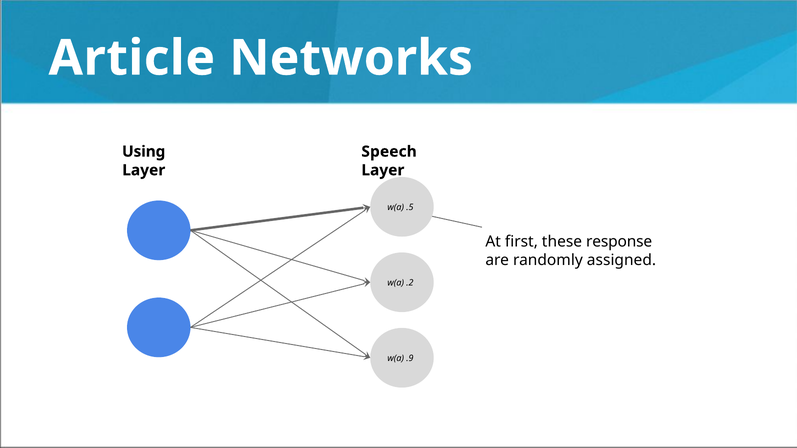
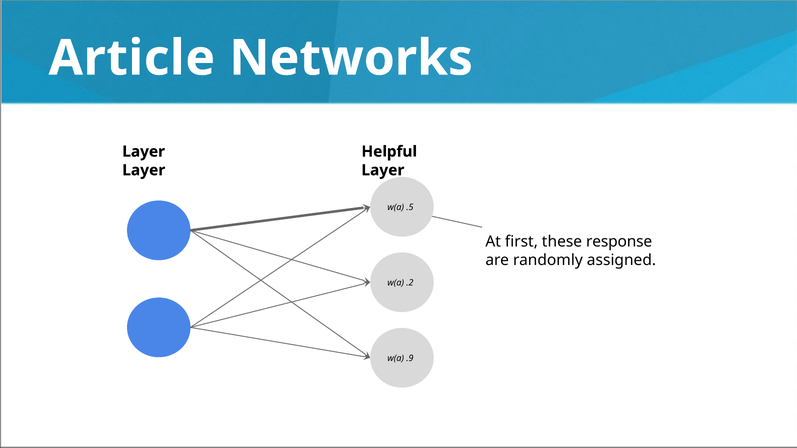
Using at (144, 152): Using -> Layer
Speech: Speech -> Helpful
